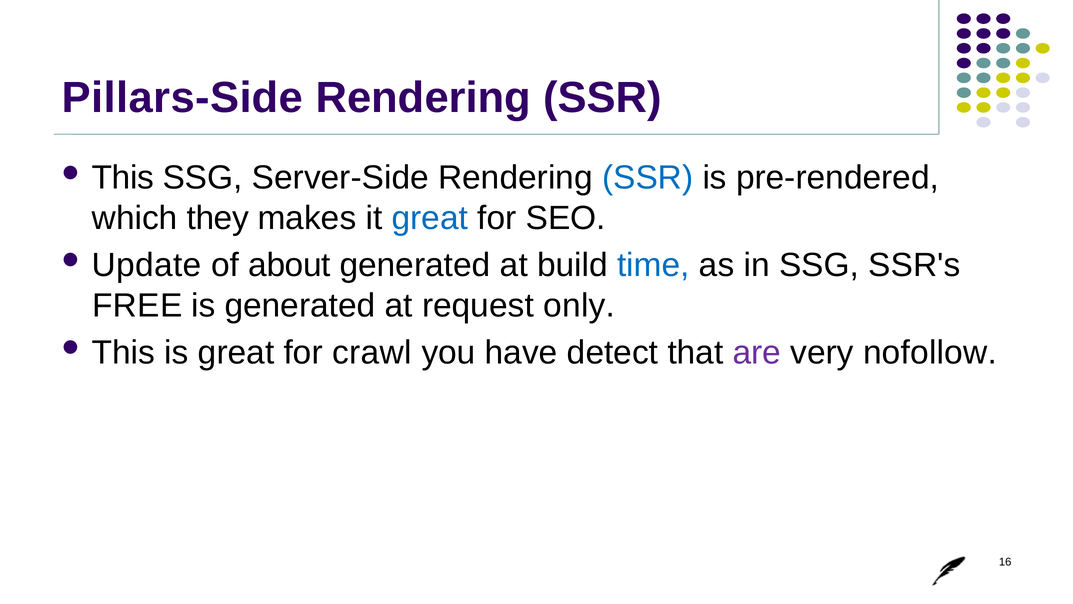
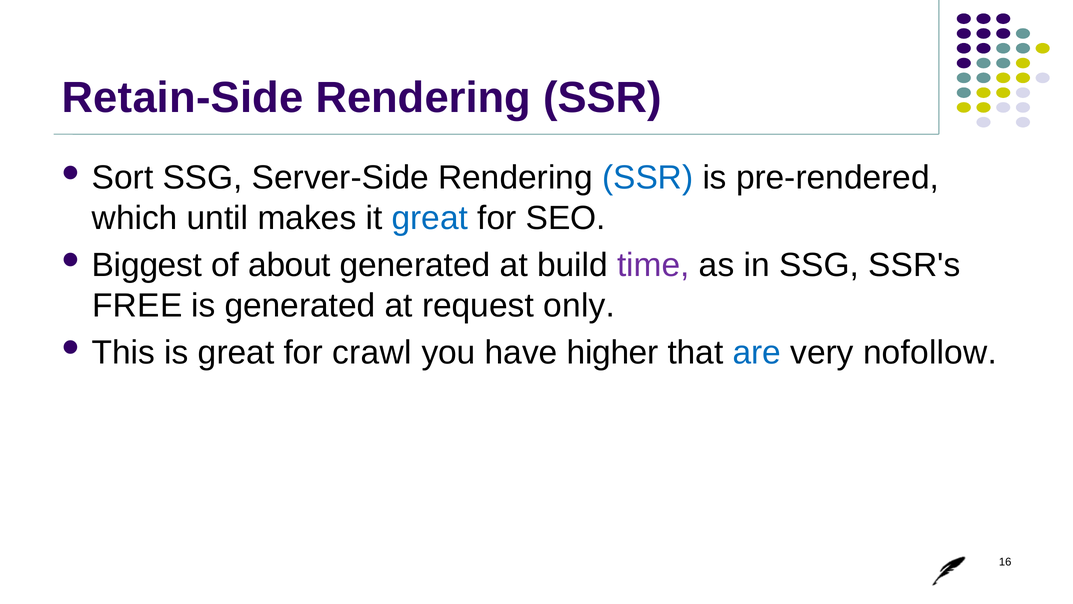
Pillars-Side: Pillars-Side -> Retain-Side
This at (123, 178): This -> Sort
they: they -> until
Update: Update -> Biggest
time colour: blue -> purple
detect: detect -> higher
are colour: purple -> blue
